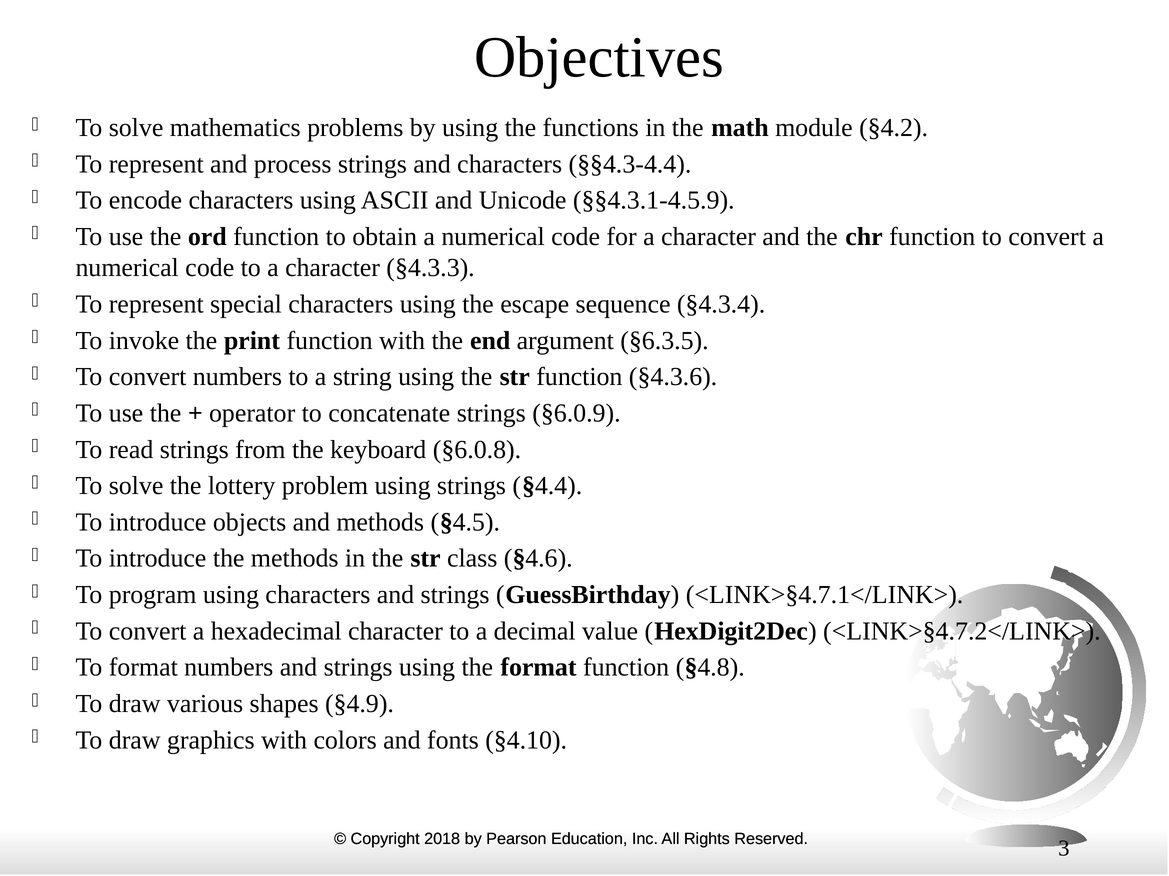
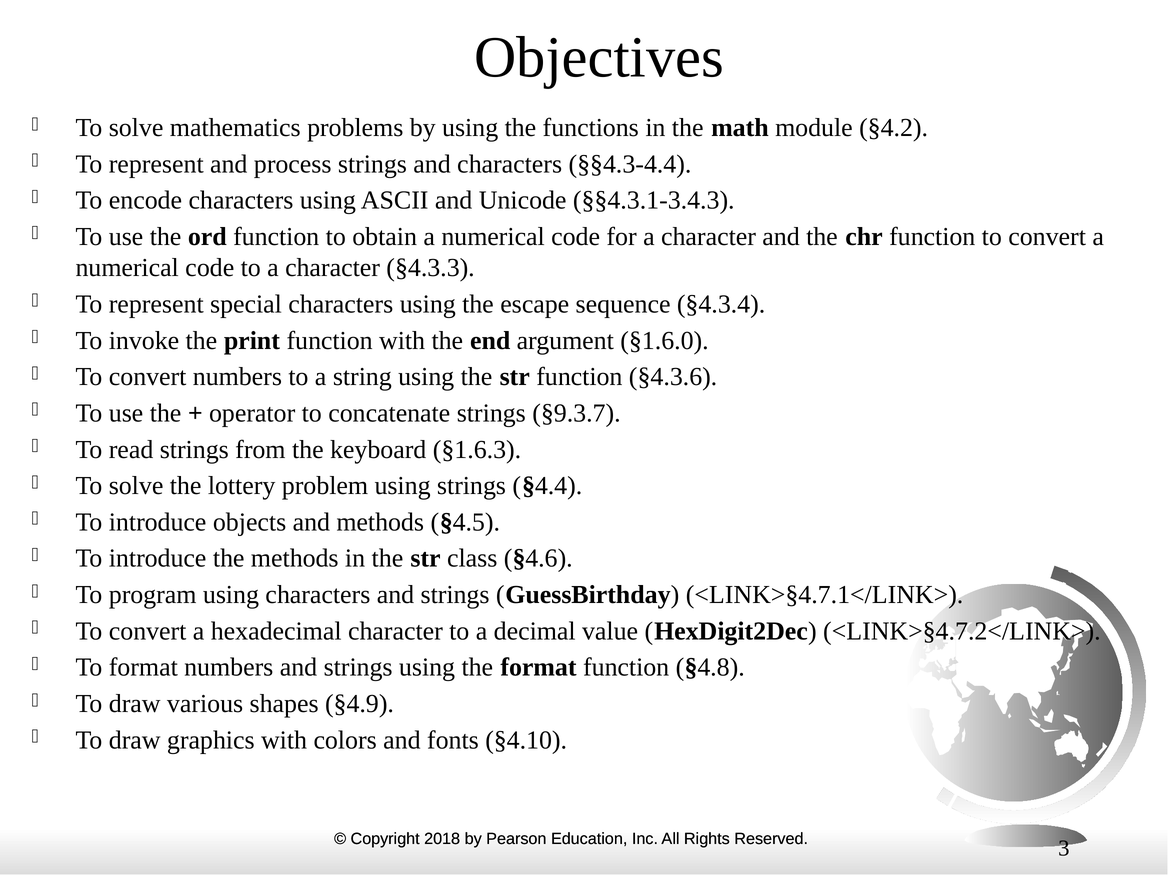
§§4.3.1-4.5.9: §§4.3.1-4.5.9 -> §§4.3.1-3.4.3
§6.3.5: §6.3.5 -> §1.6.0
§6.0.9: §6.0.9 -> §9.3.7
§6.0.8: §6.0.8 -> §1.6.3
